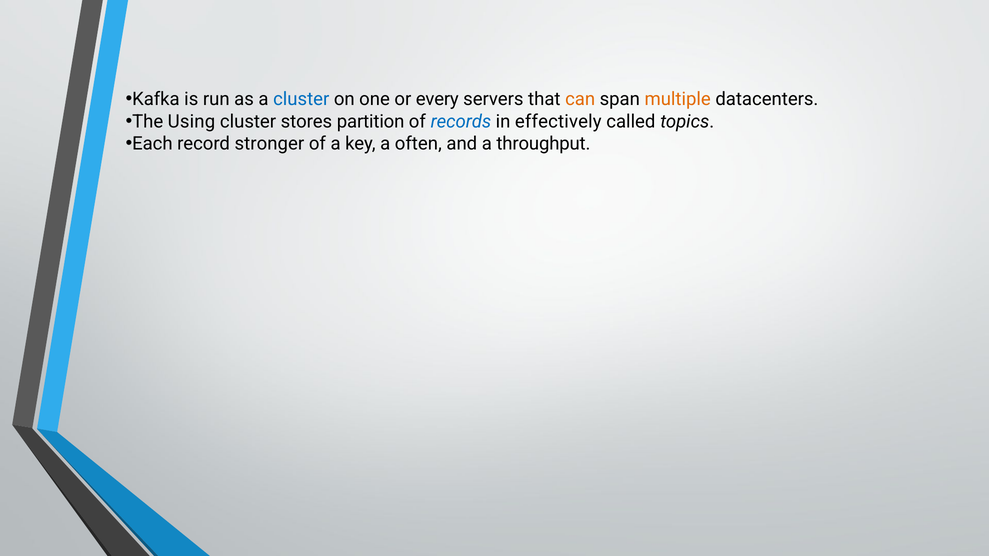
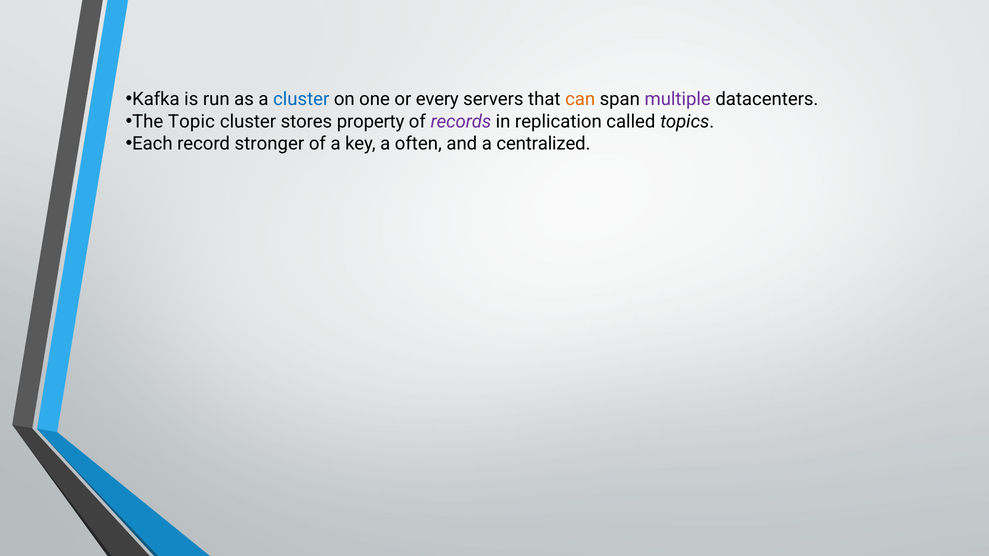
multiple colour: orange -> purple
Using: Using -> Topic
partition: partition -> property
records colour: blue -> purple
effectively: effectively -> replication
throughput: throughput -> centralized
